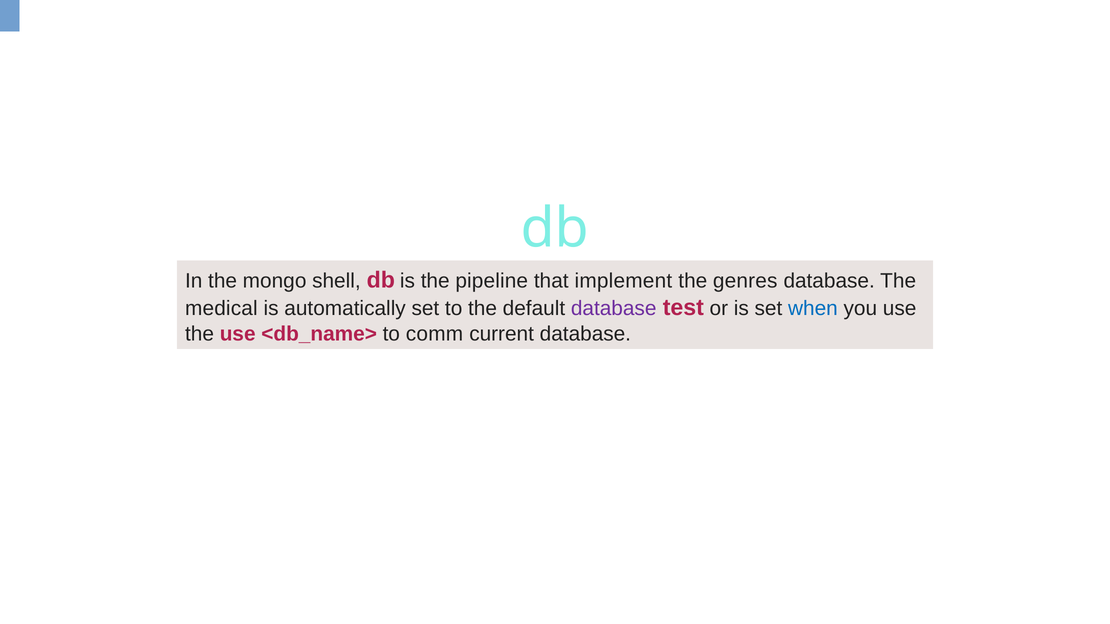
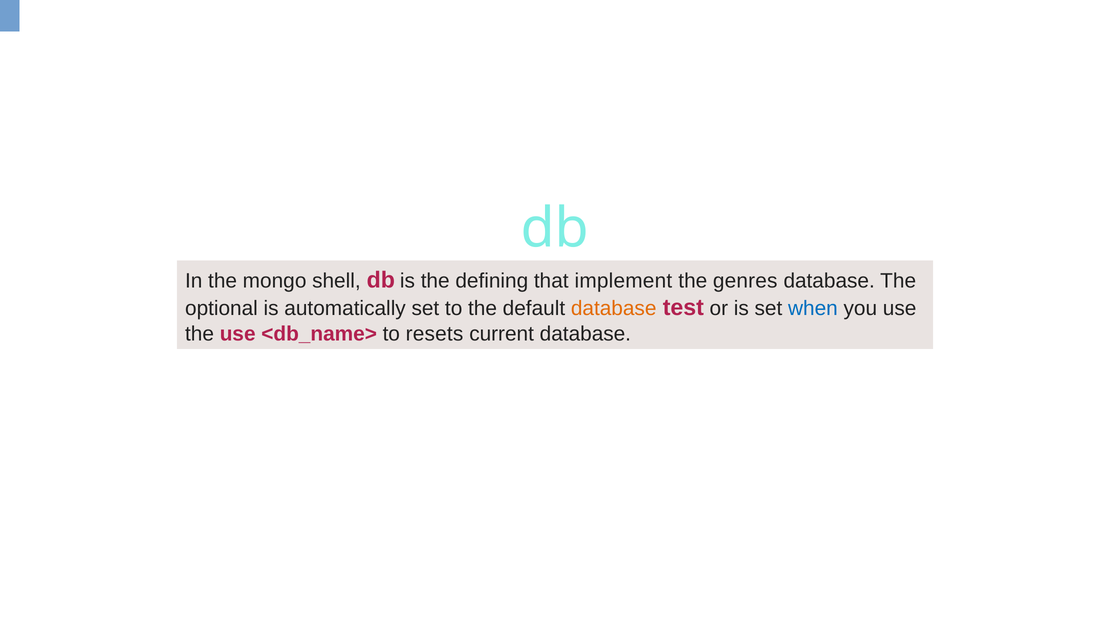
pipeline: pipeline -> defining
medical: medical -> optional
database at (614, 309) colour: purple -> orange
comm: comm -> resets
